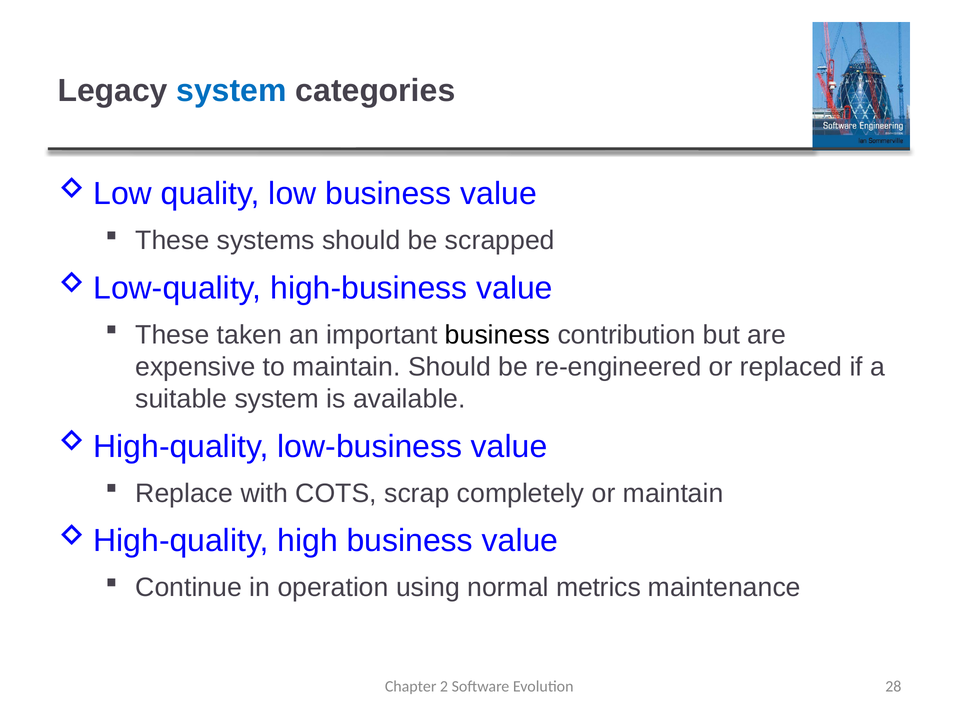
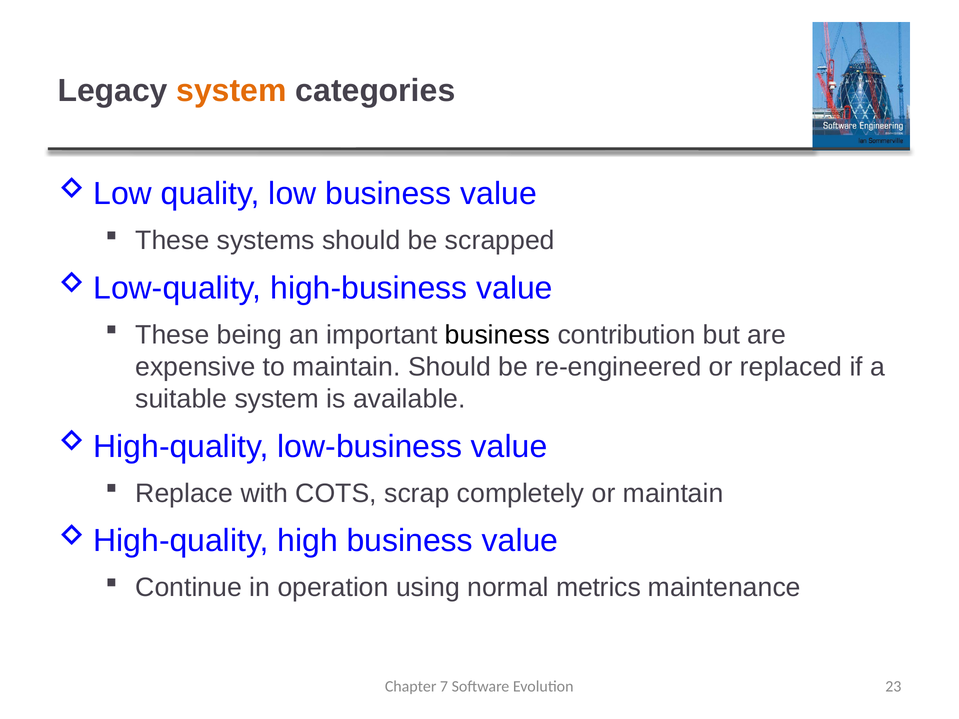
system at (232, 91) colour: blue -> orange
taken: taken -> being
2: 2 -> 7
28: 28 -> 23
